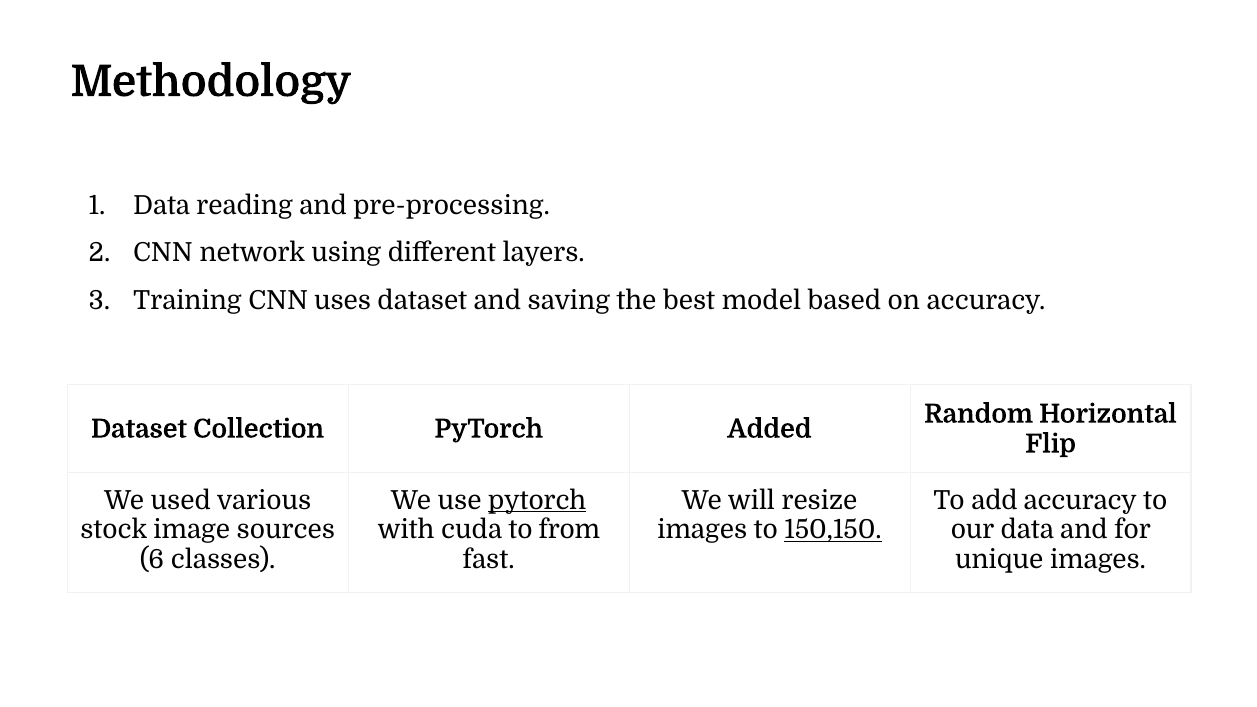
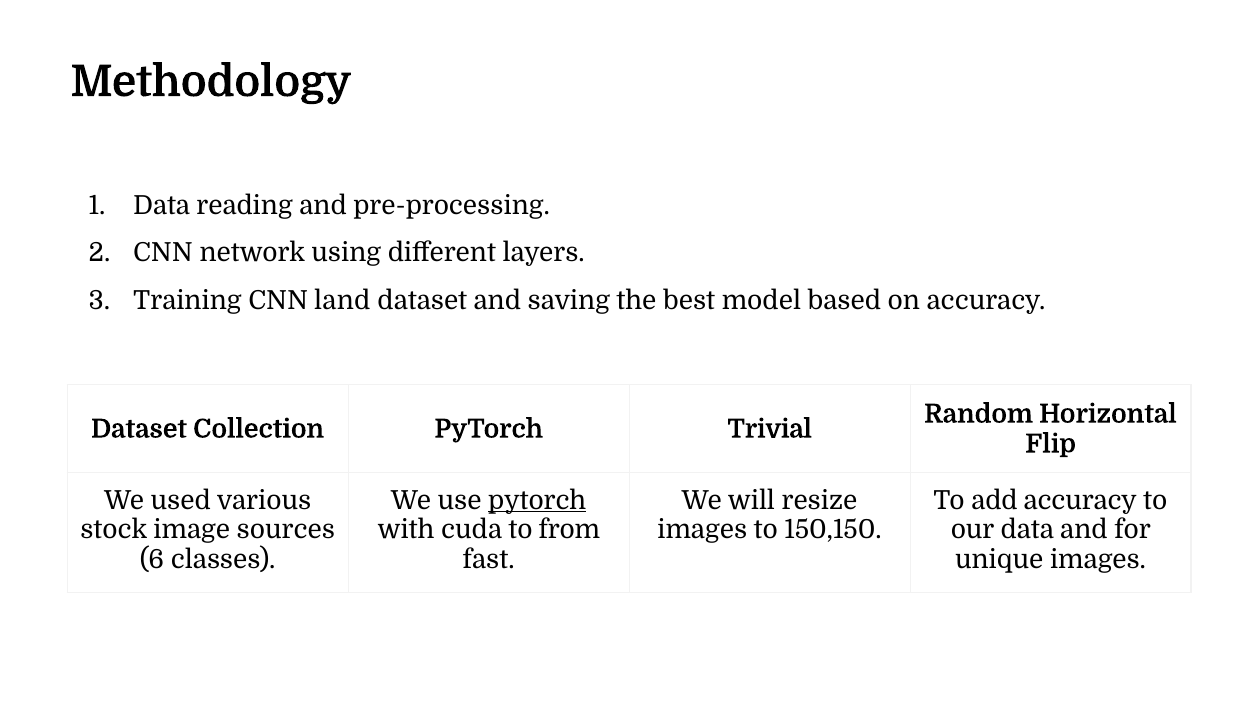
uses: uses -> land
Added: Added -> Trivial
150,150 underline: present -> none
